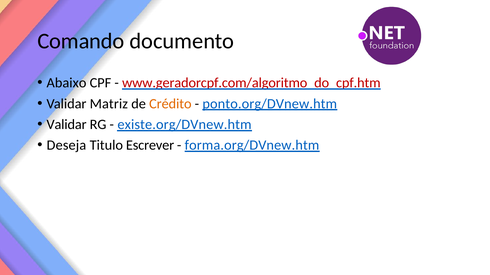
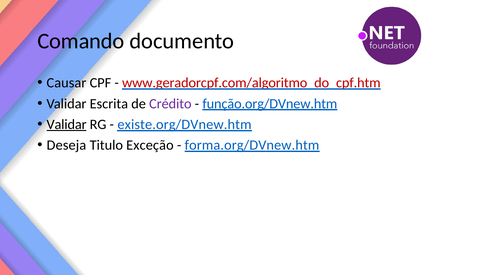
Abaixo: Abaixo -> Causar
Matriz: Matriz -> Escrita
Crédito colour: orange -> purple
ponto.org/DVnew.htm: ponto.org/DVnew.htm -> função.org/DVnew.htm
Validar at (67, 125) underline: none -> present
Escrever: Escrever -> Exceção
